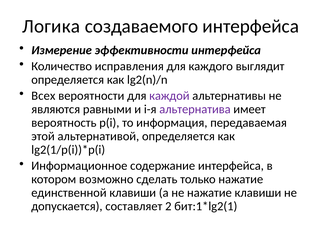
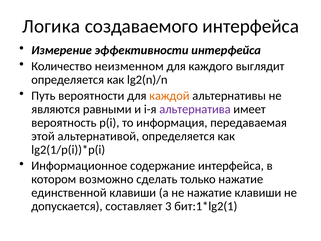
исправления: исправления -> неизменном
Всех: Всех -> Путь
каждой colour: purple -> orange
2: 2 -> 3
